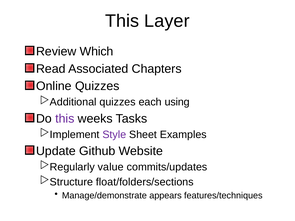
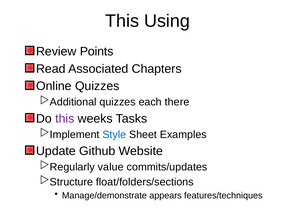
Layer: Layer -> Using
Which: Which -> Points
using: using -> there
Style colour: purple -> blue
